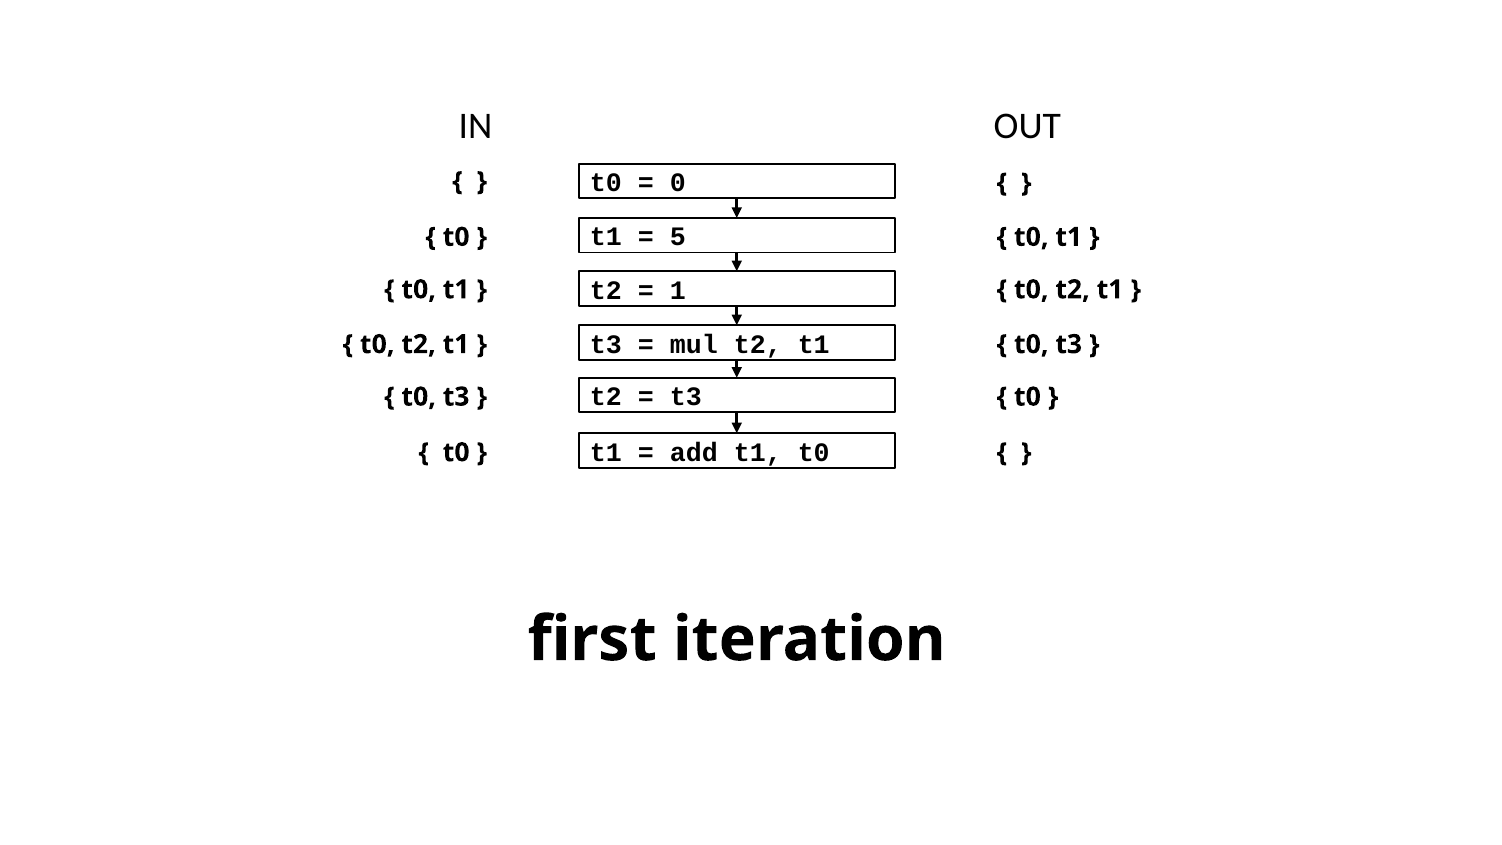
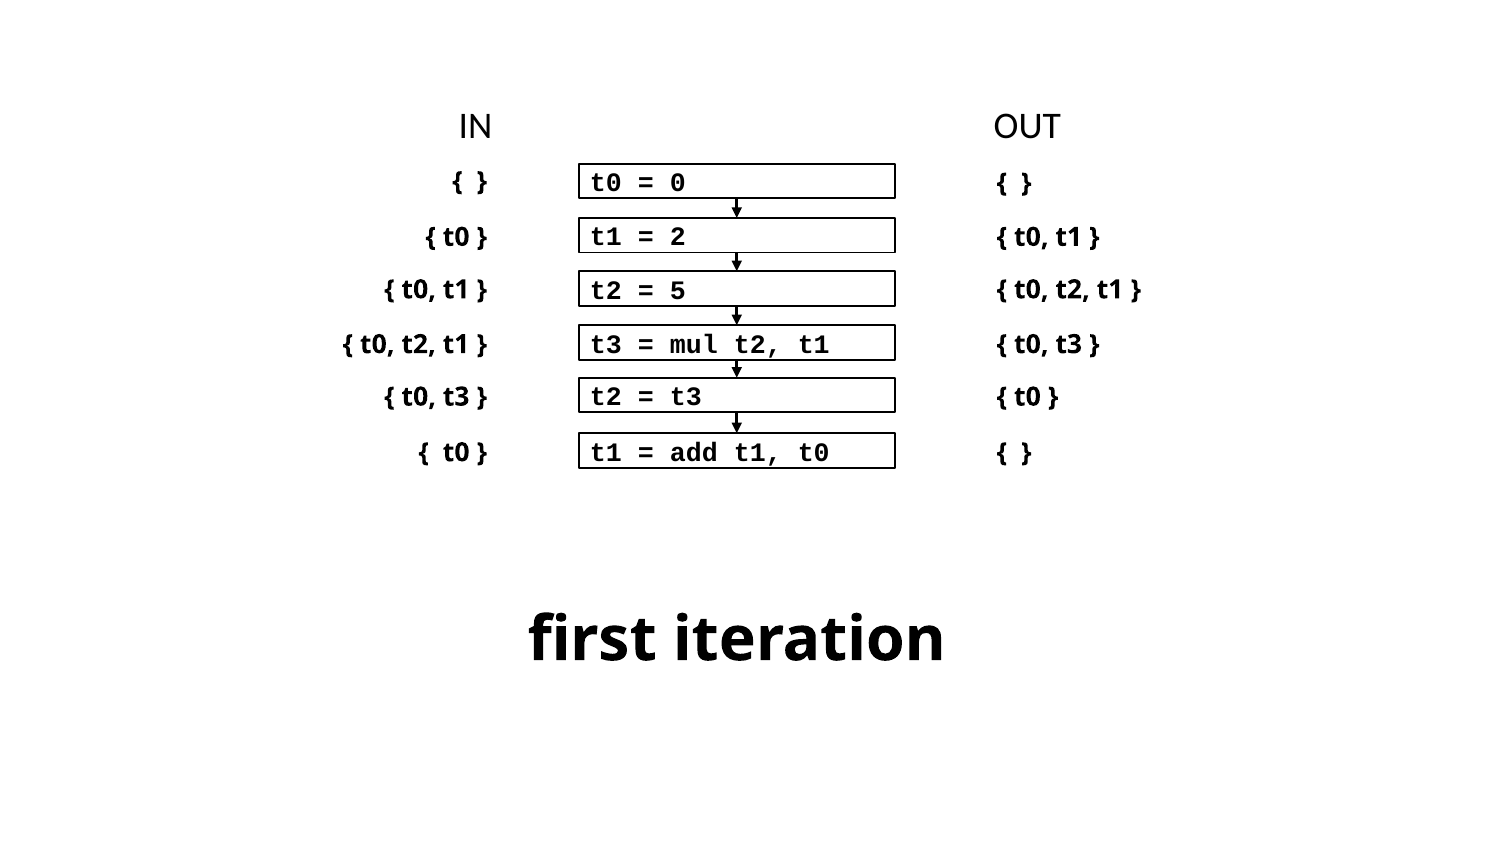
5: 5 -> 2
1: 1 -> 5
